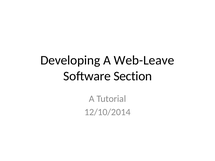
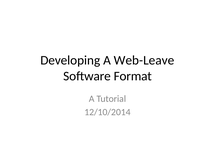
Section: Section -> Format
